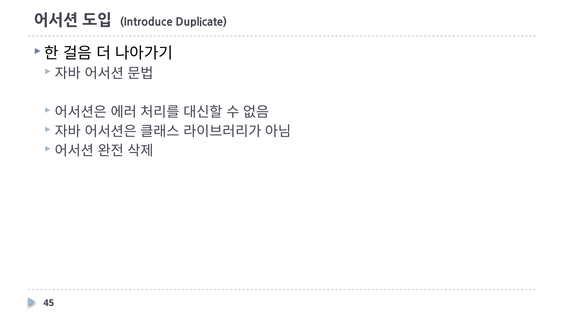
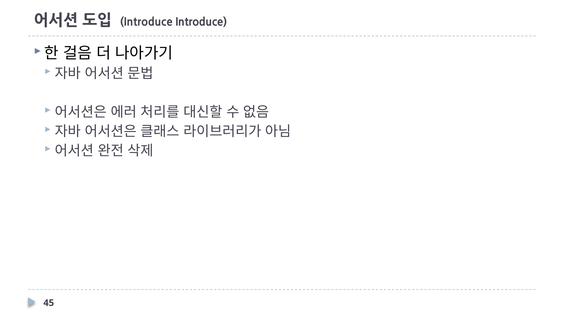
Introduce Duplicate: Duplicate -> Introduce
